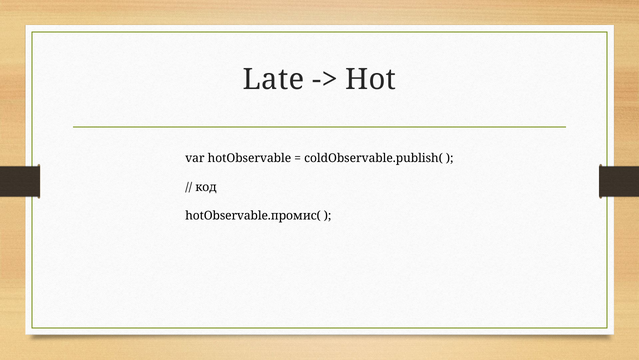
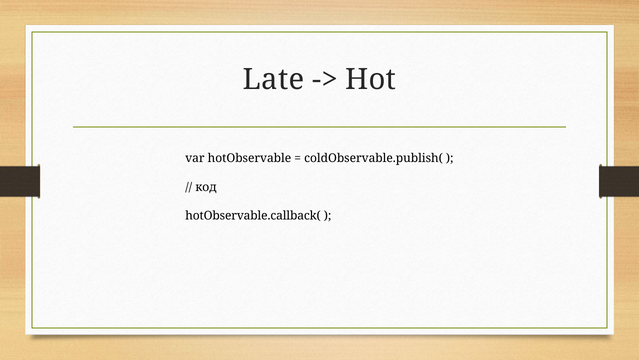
hotObservable.промис(: hotObservable.промис( -> hotObservable.callback(
